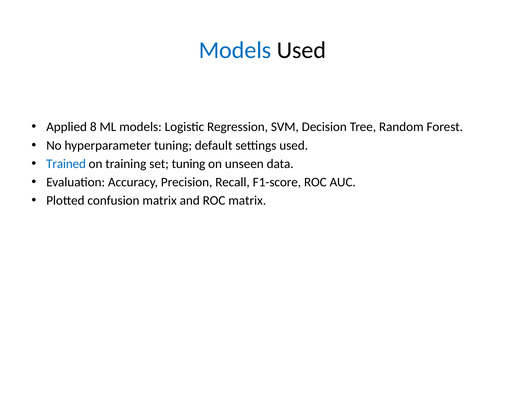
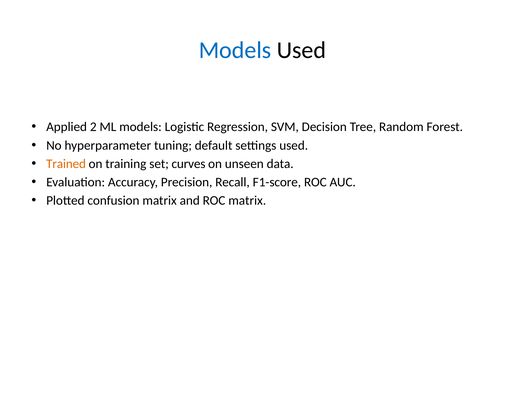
8: 8 -> 2
Trained colour: blue -> orange
set tuning: tuning -> curves
